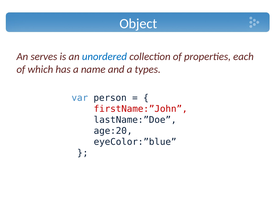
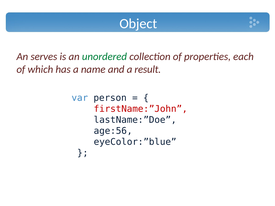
unordered colour: blue -> green
types: types -> result
age:20: age:20 -> age:56
